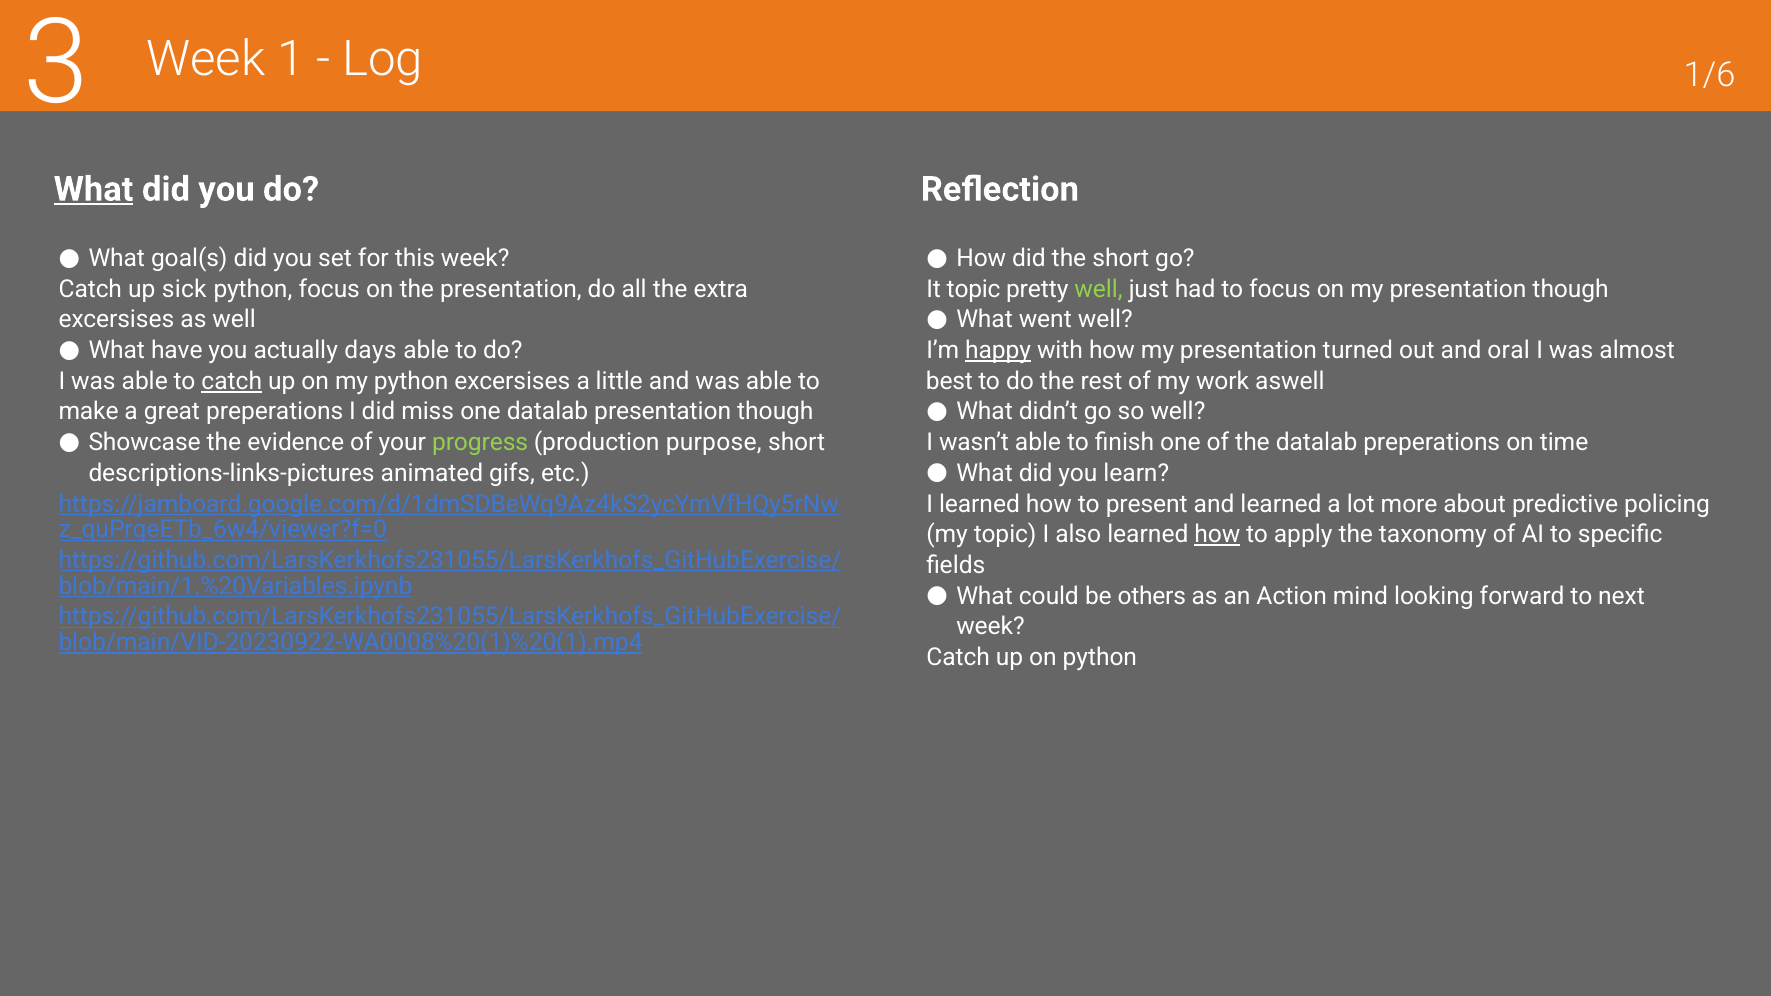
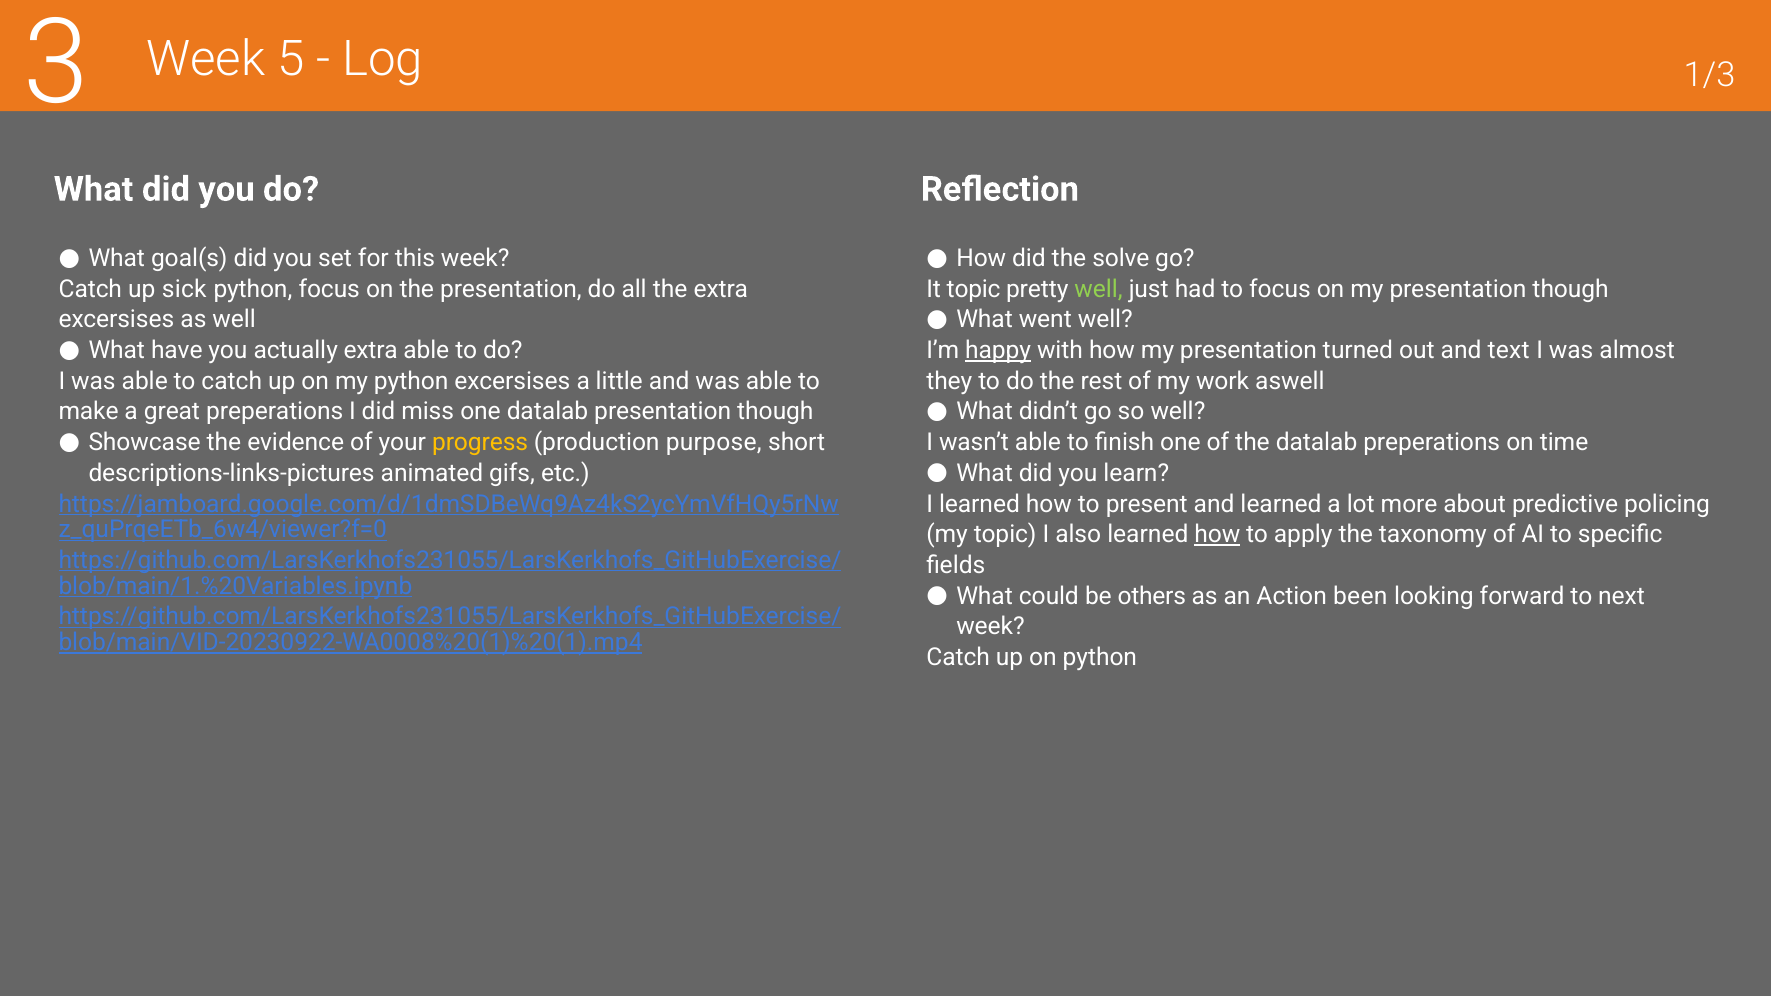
1: 1 -> 5
1/6: 1/6 -> 1/3
What at (94, 189) underline: present -> none
the short: short -> solve
actually days: days -> extra
oral: oral -> text
catch at (232, 381) underline: present -> none
best: best -> they
progress colour: light green -> yellow
mind: mind -> been
